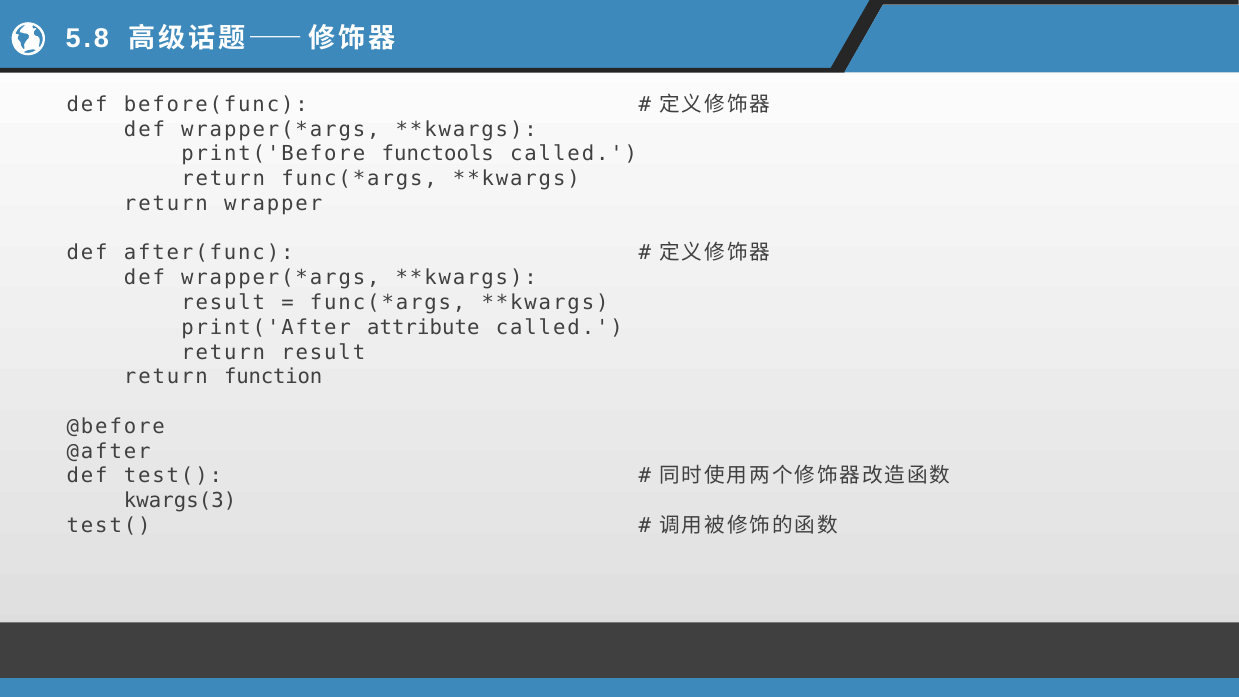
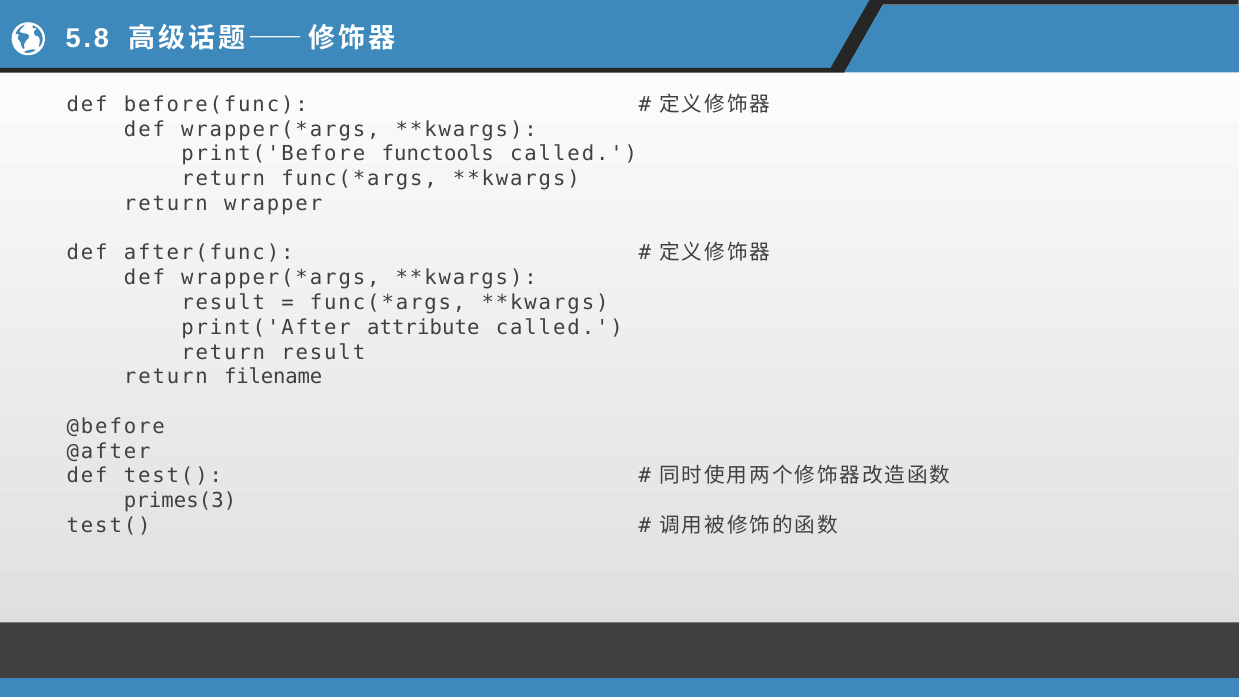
function: function -> filename
kwargs(3: kwargs(3 -> primes(3
